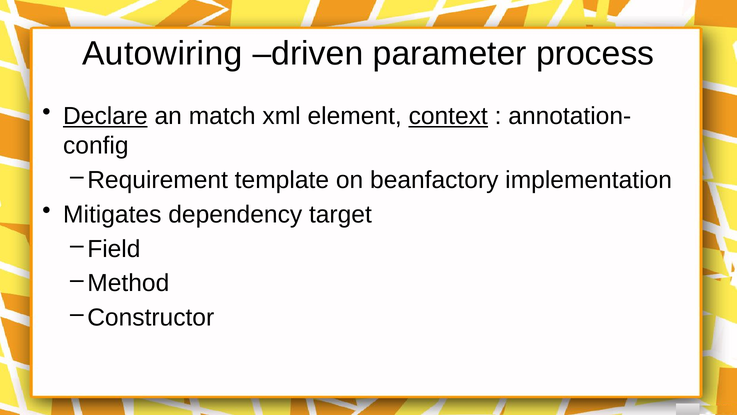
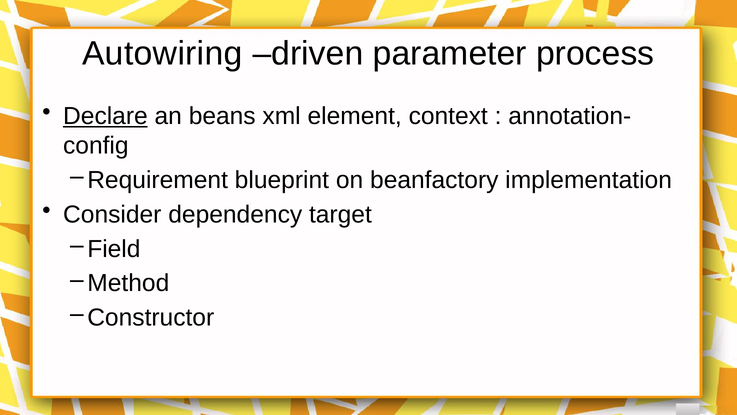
match: match -> beans
context underline: present -> none
template: template -> blueprint
Mitigates: Mitigates -> Consider
